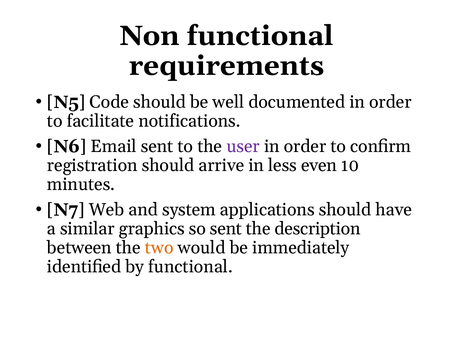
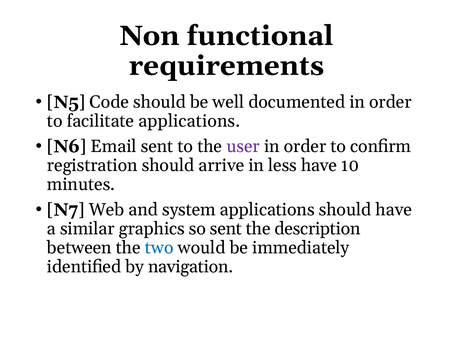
facilitate notifications: notifications -> applications
less even: even -> have
two colour: orange -> blue
by functional: functional -> navigation
